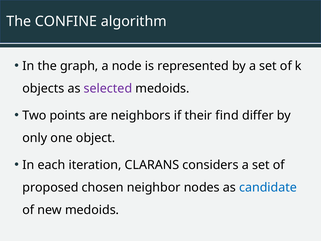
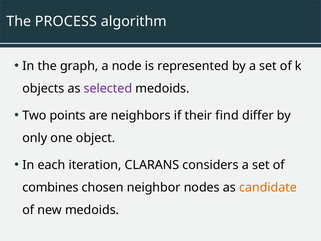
CONFINE: CONFINE -> PROCESS
proposed: proposed -> combines
candidate colour: blue -> orange
